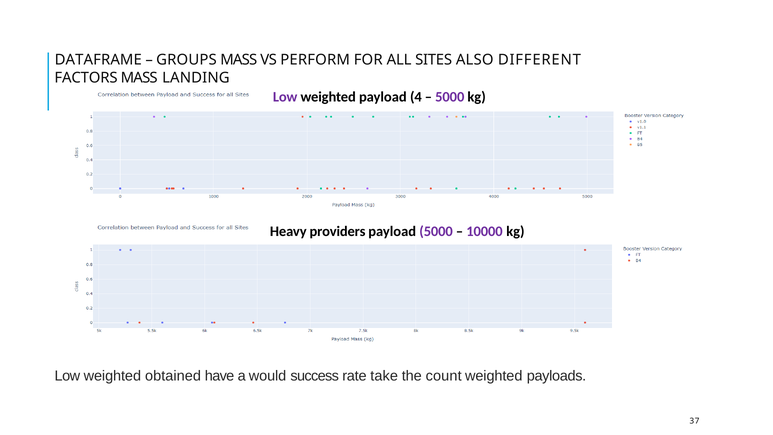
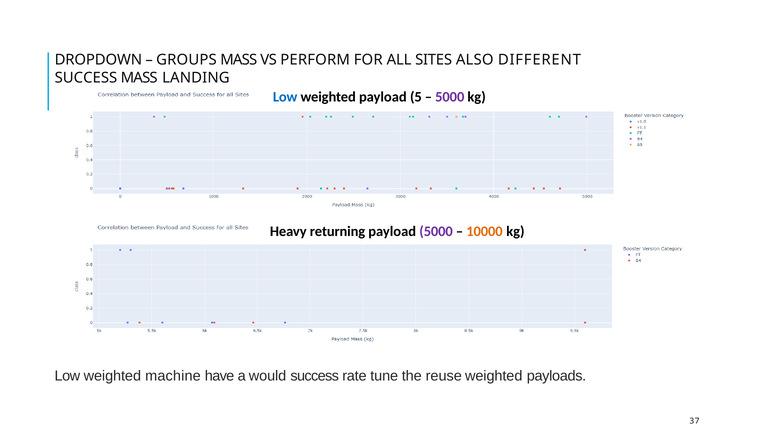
DATAFRAME: DATAFRAME -> DROPDOWN
FACTORS at (86, 78): FACTORS -> SUCCESS
Low at (285, 97) colour: purple -> blue
4: 4 -> 5
providers: providers -> returning
10000 colour: purple -> orange
obtained: obtained -> machine
take: take -> tune
count: count -> reuse
